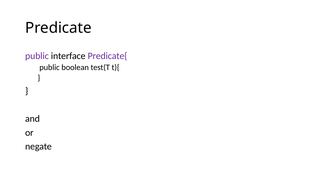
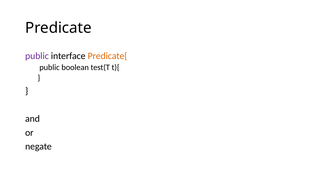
Predicate{ colour: purple -> orange
